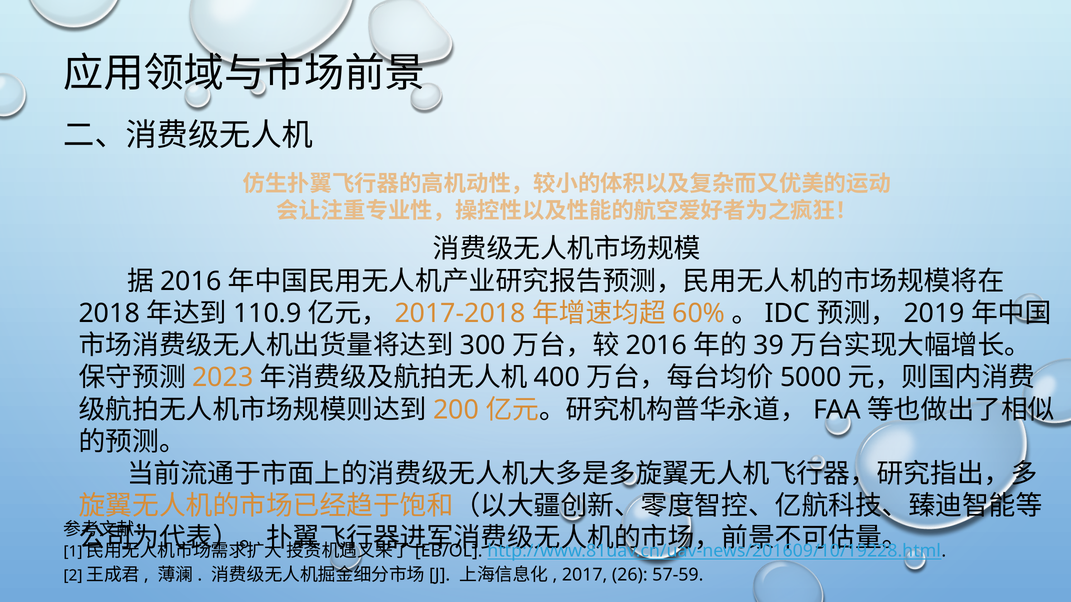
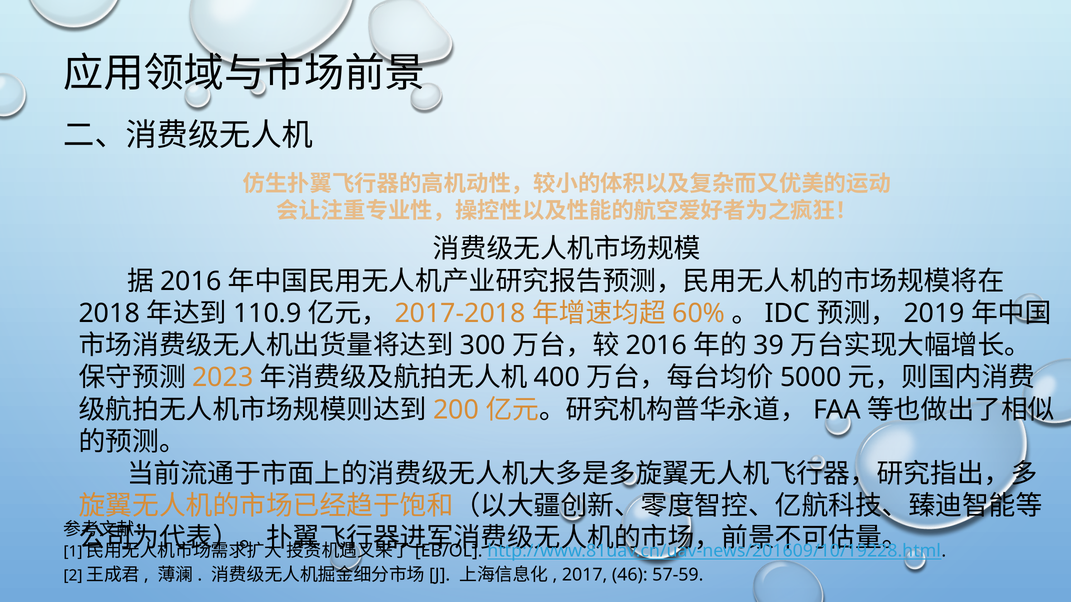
26: 26 -> 46
